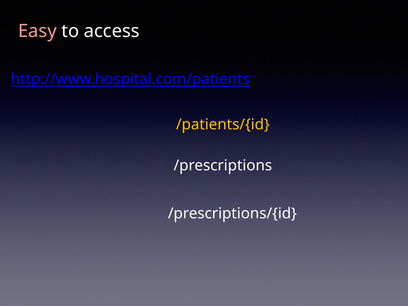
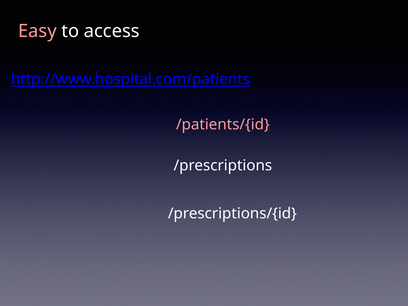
/patients/{id colour: yellow -> pink
